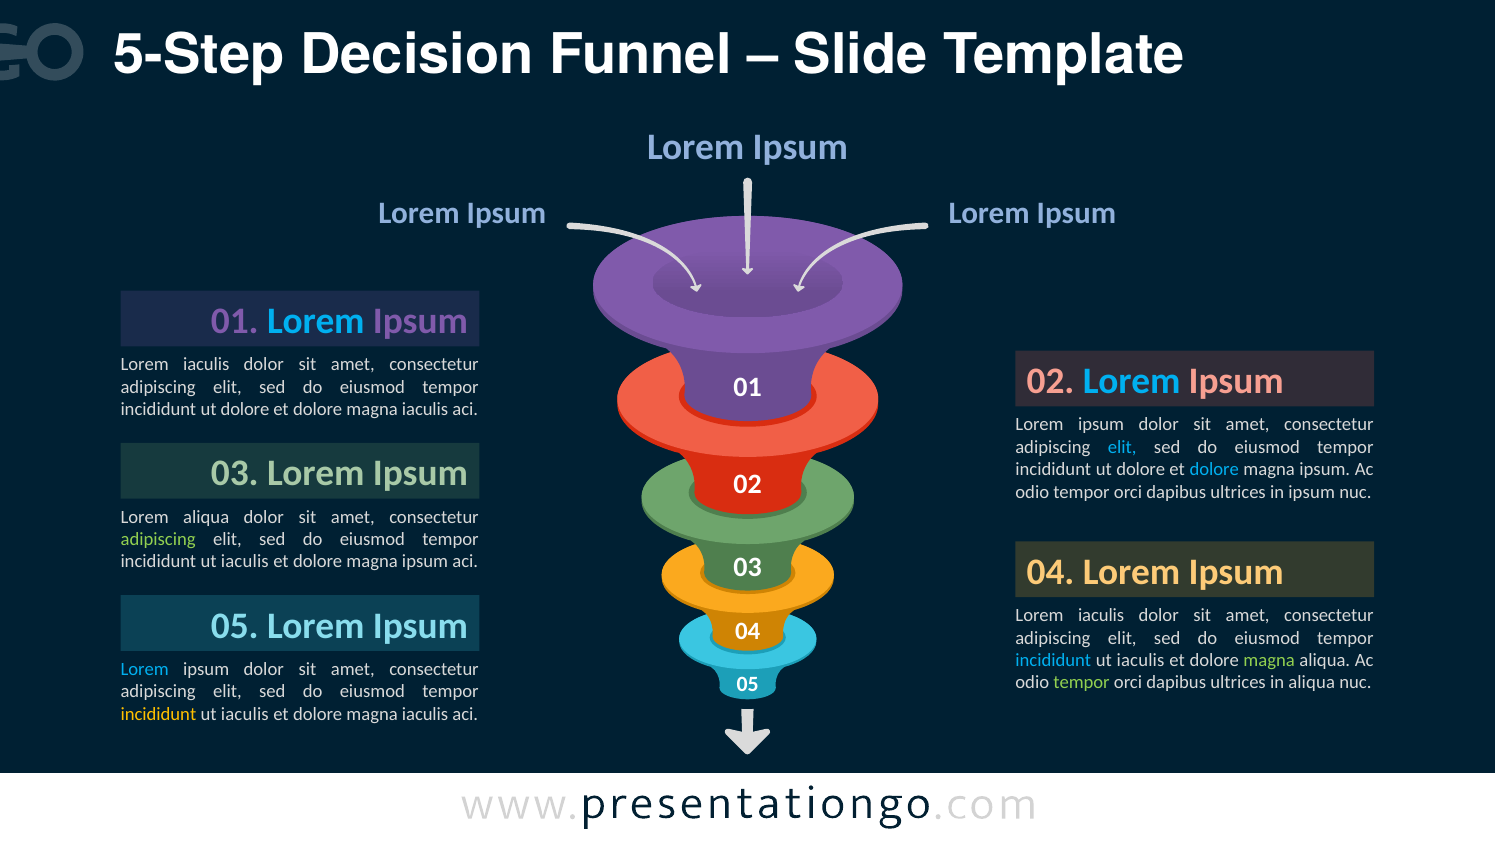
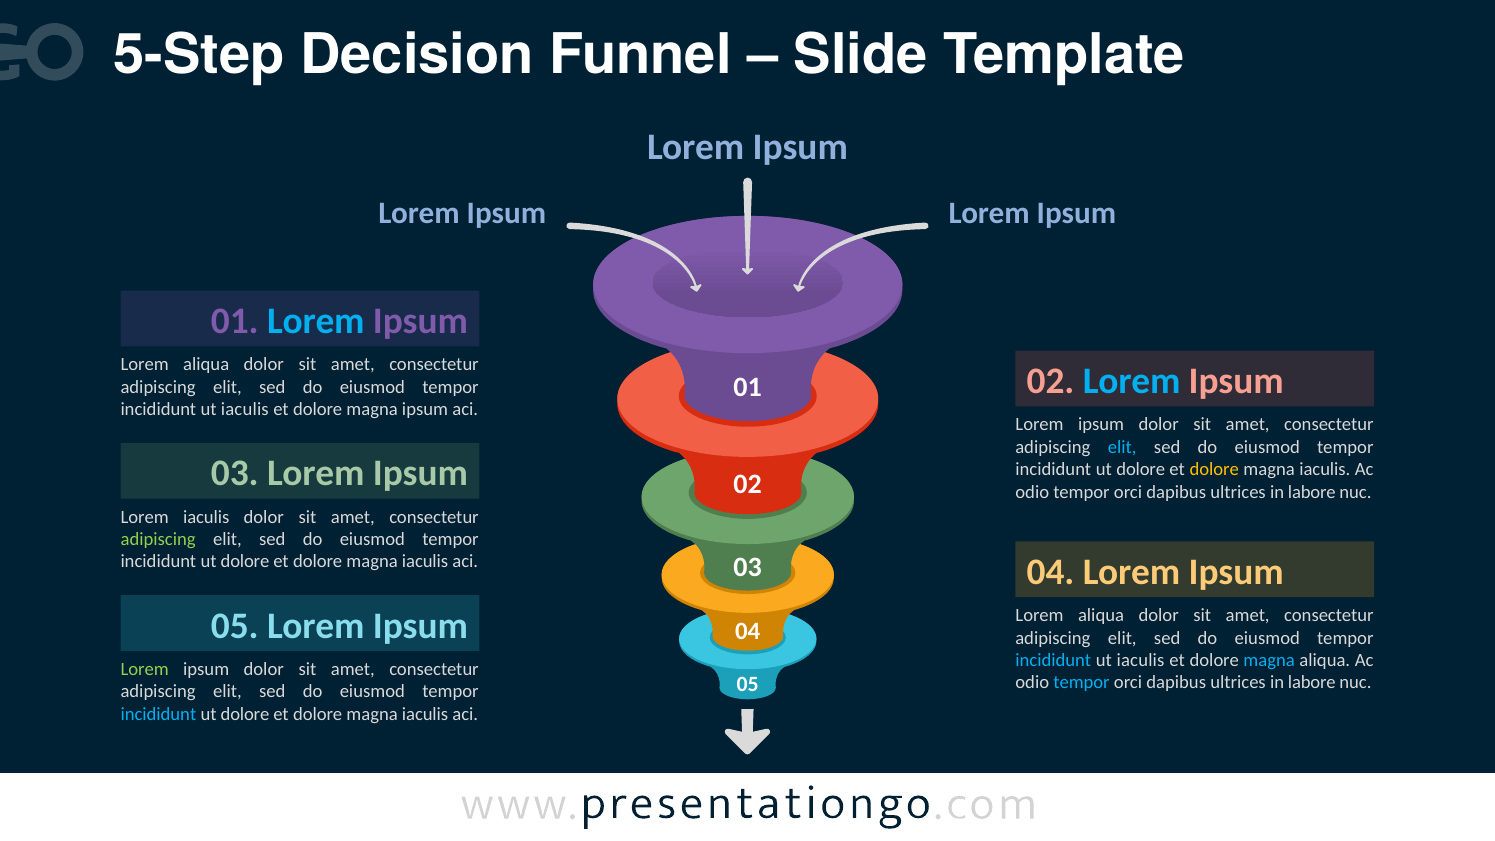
iaculis at (206, 365): iaculis -> aliqua
dolore at (245, 409): dolore -> iaculis
iaculis at (425, 409): iaculis -> ipsum
dolore at (1214, 469) colour: light blue -> yellow
ipsum at (1325, 469): ipsum -> iaculis
ipsum at (1312, 492): ipsum -> labore
Lorem aliqua: aliqua -> iaculis
iaculis at (245, 562): iaculis -> dolore
ipsum at (425, 562): ipsum -> iaculis
iaculis at (1101, 615): iaculis -> aliqua
magna at (1269, 660) colour: light green -> light blue
Lorem at (145, 669) colour: light blue -> light green
tempor at (1082, 683) colour: light green -> light blue
aliqua at (1312, 683): aliqua -> labore
incididunt at (158, 714) colour: yellow -> light blue
iaculis at (245, 714): iaculis -> dolore
